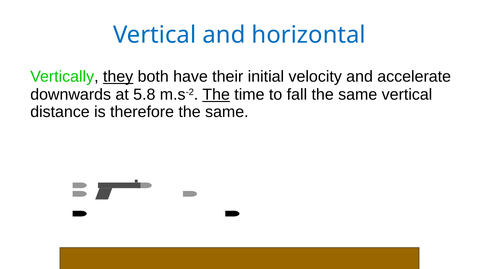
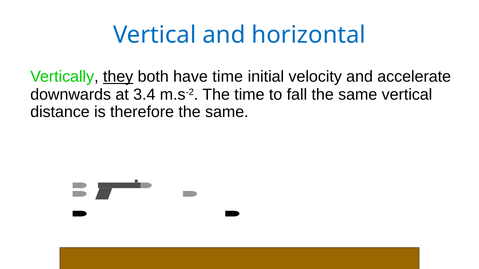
have their: their -> time
5.8: 5.8 -> 3.4
The at (216, 95) underline: present -> none
